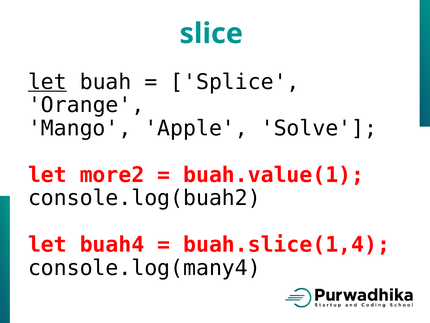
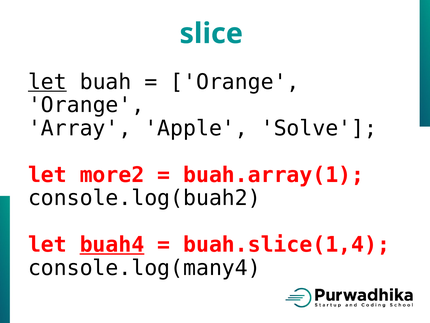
Splice at (235, 82): Splice -> Orange
Mango: Mango -> Array
buah.value(1: buah.value(1 -> buah.array(1
buah4 underline: none -> present
